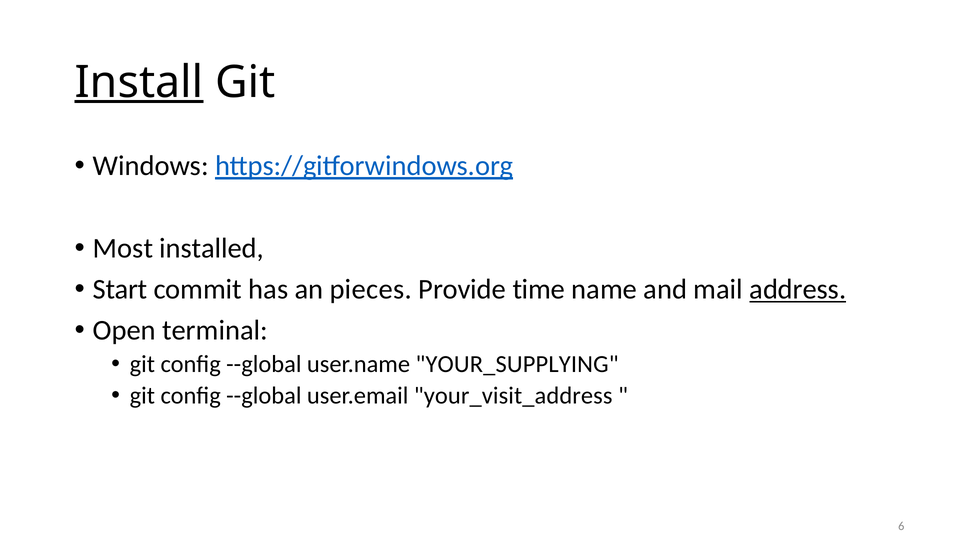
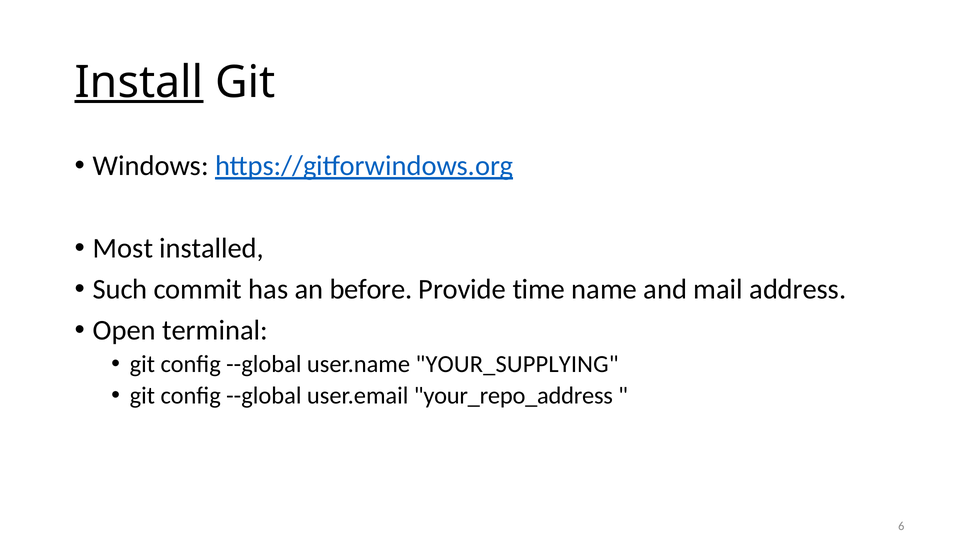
Start: Start -> Such
pieces: pieces -> before
address underline: present -> none
your_visit_address: your_visit_address -> your_repo_address
